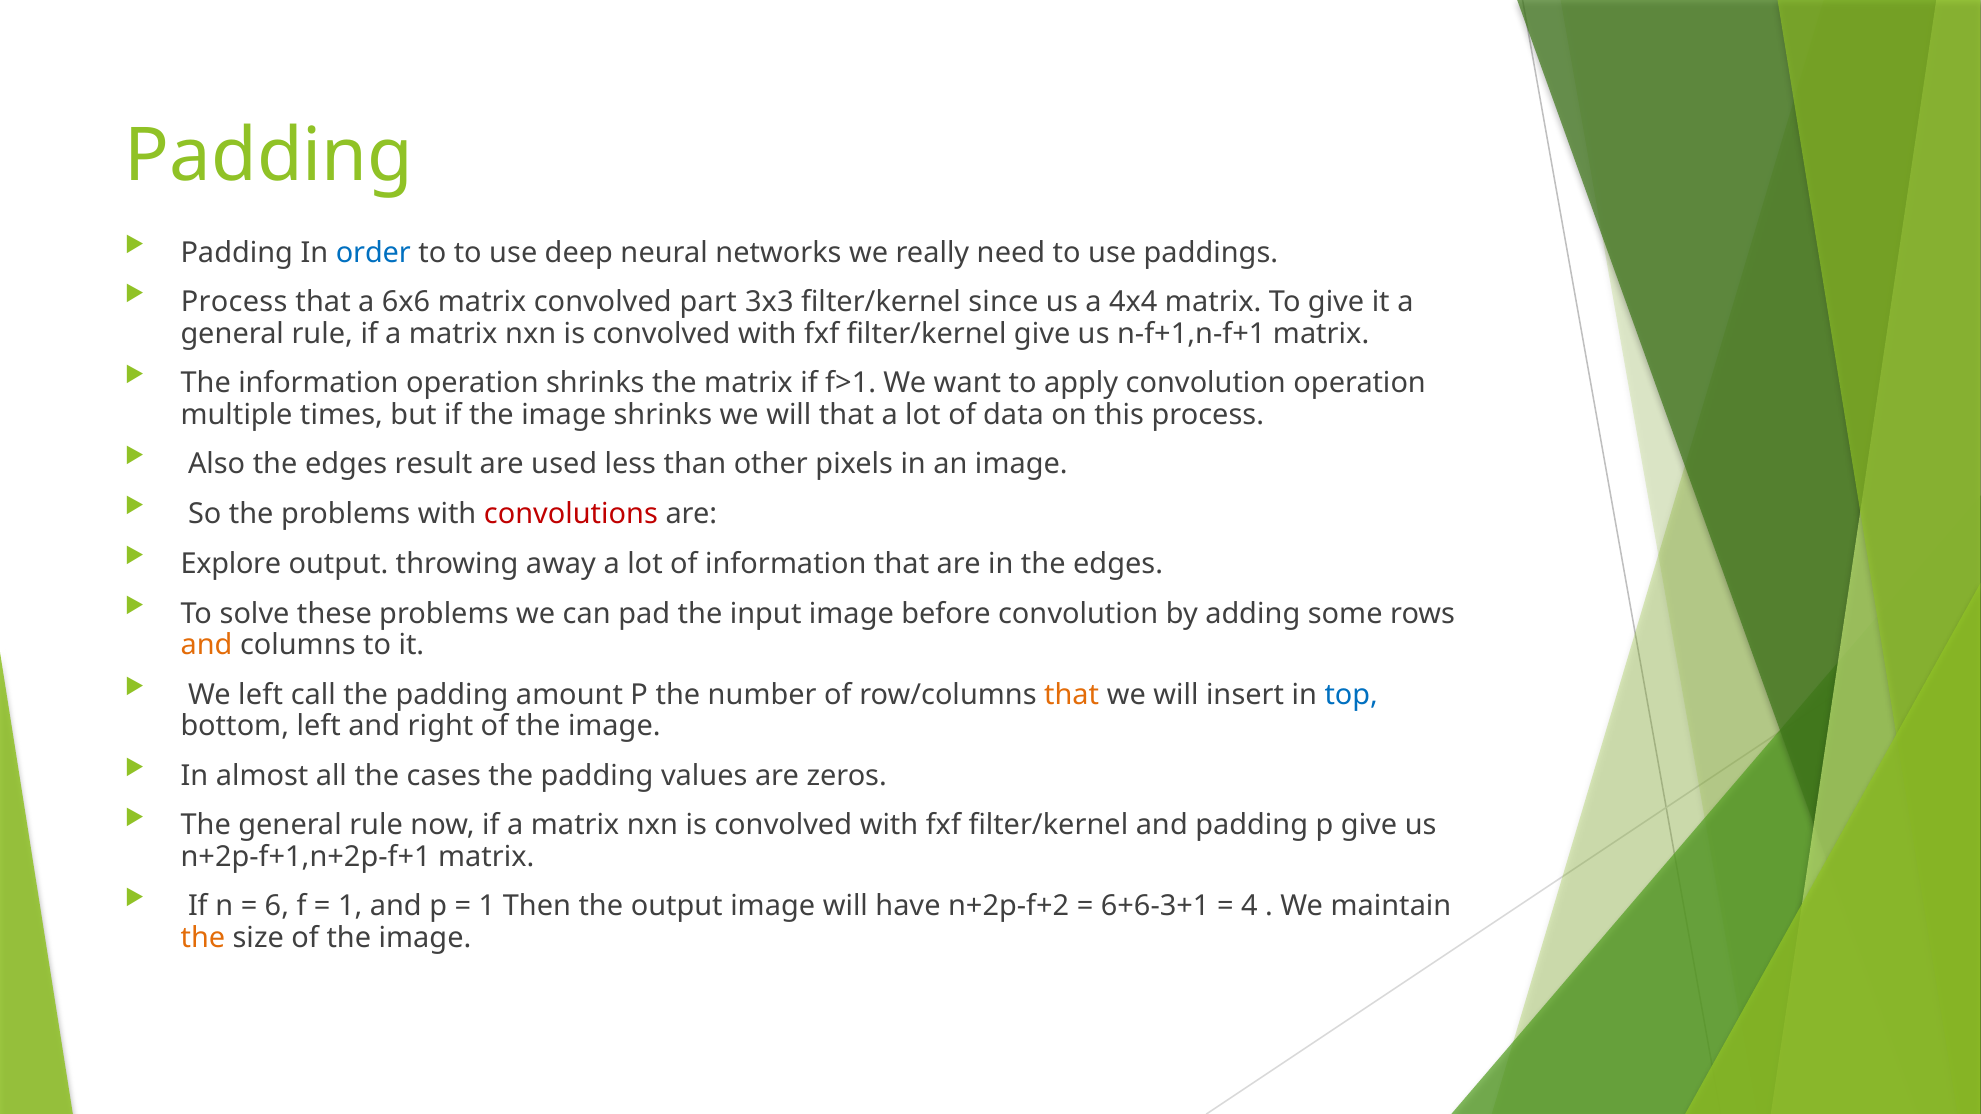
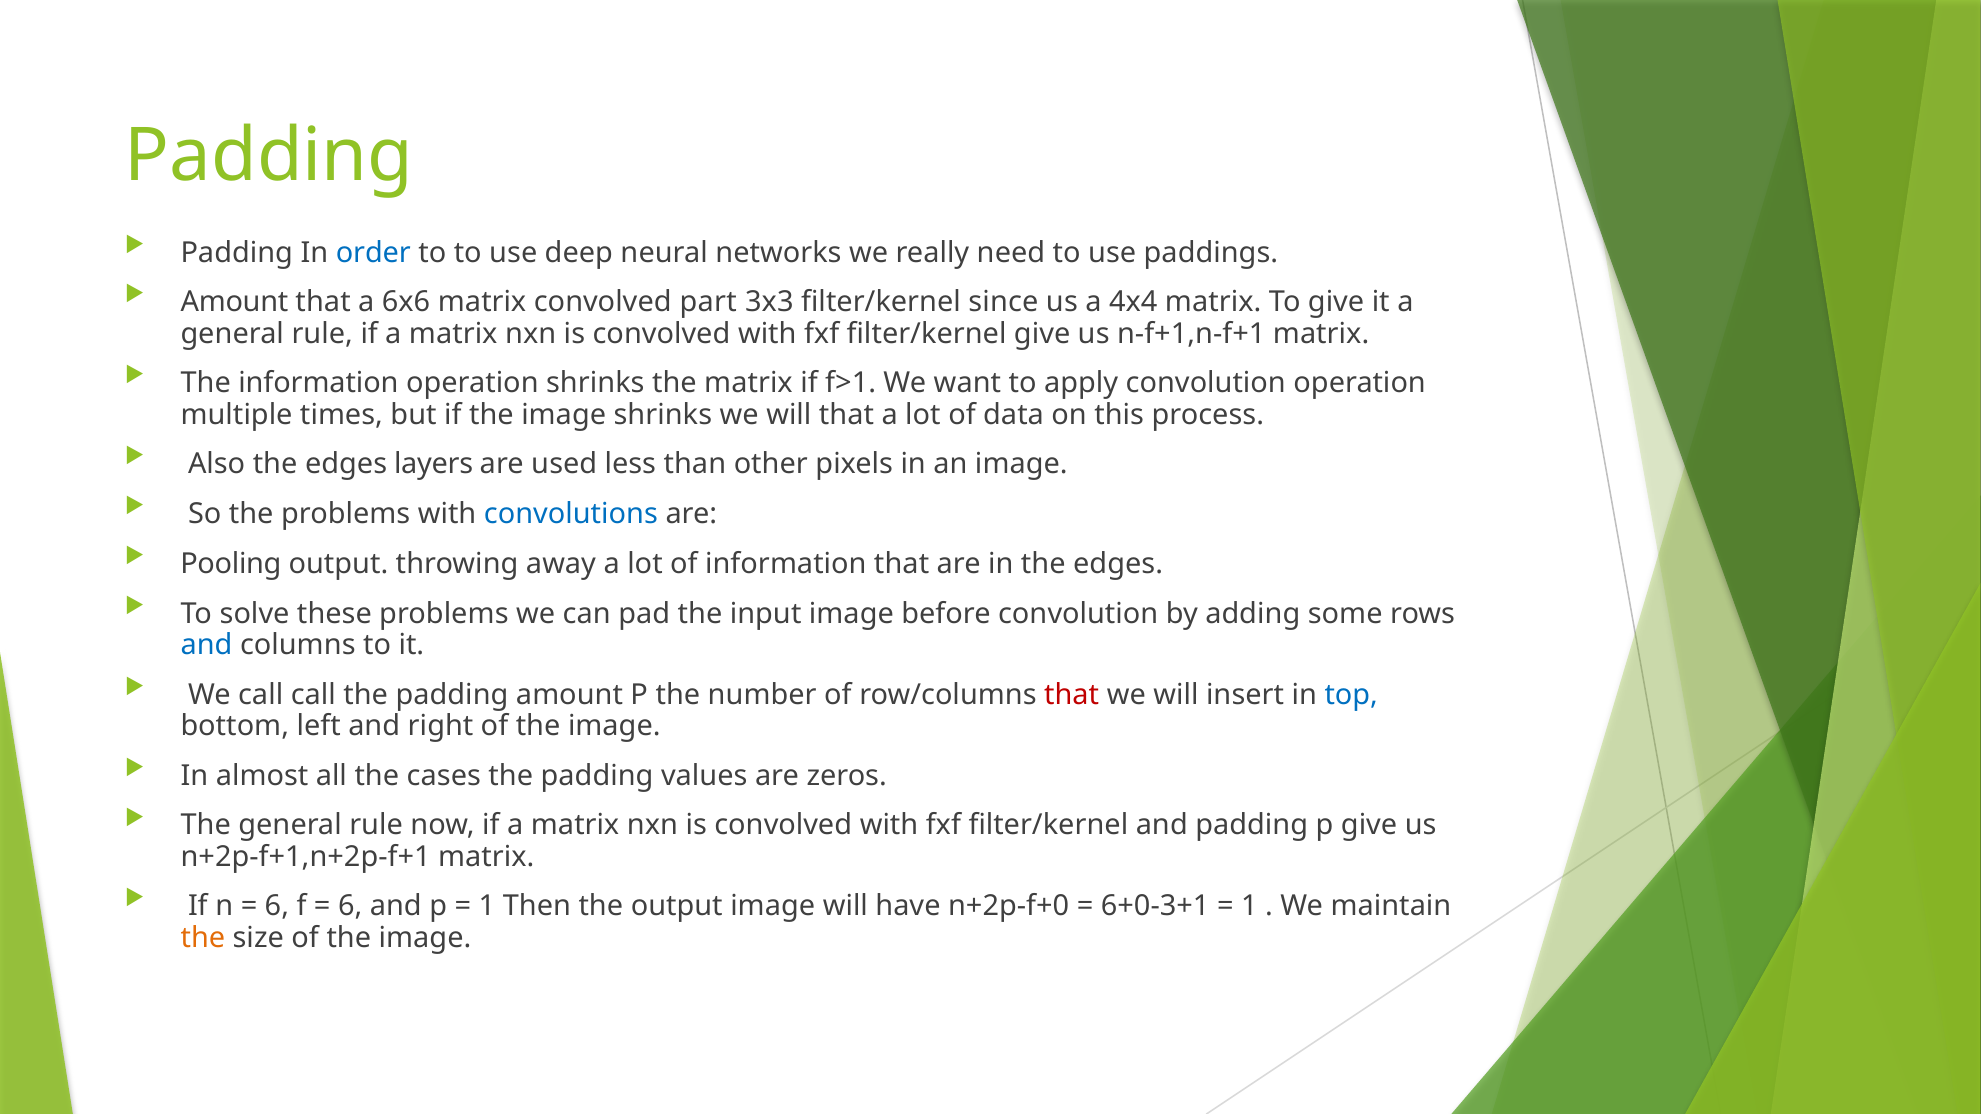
Process at (234, 302): Process -> Amount
result: result -> layers
convolutions colour: red -> blue
Explore: Explore -> Pooling
and at (207, 645) colour: orange -> blue
We left: left -> call
that at (1072, 695) colour: orange -> red
1 at (350, 907): 1 -> 6
n+2p-f+2: n+2p-f+2 -> n+2p-f+0
6+6-3+1: 6+6-3+1 -> 6+0-3+1
4 at (1249, 907): 4 -> 1
